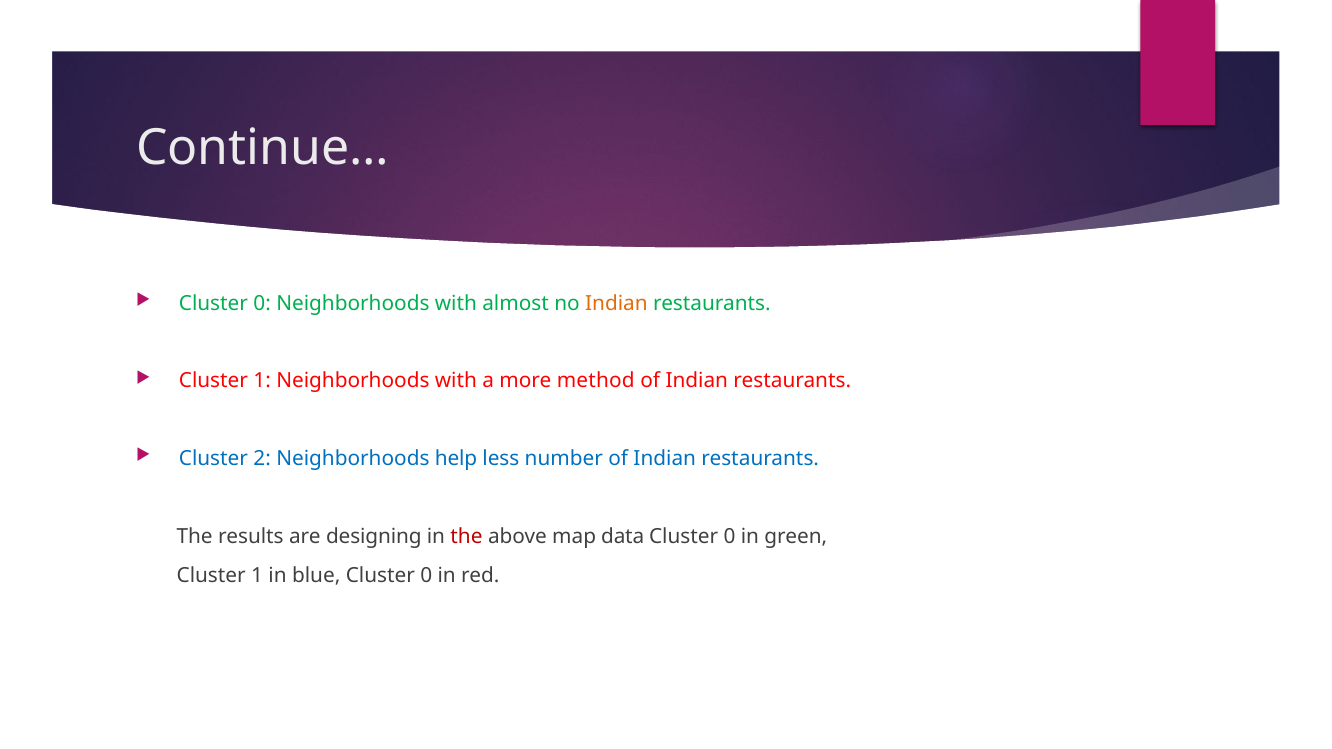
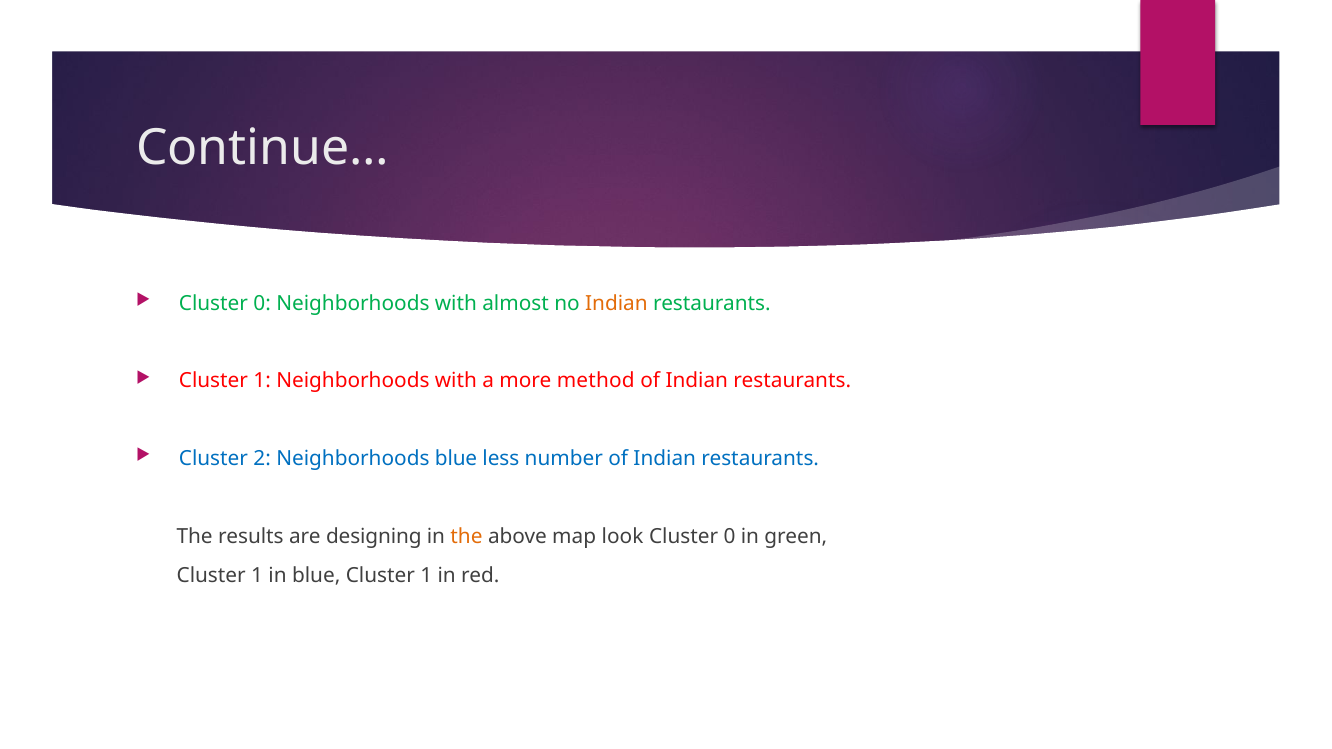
Neighborhoods help: help -> blue
the at (466, 537) colour: red -> orange
data: data -> look
blue Cluster 0: 0 -> 1
